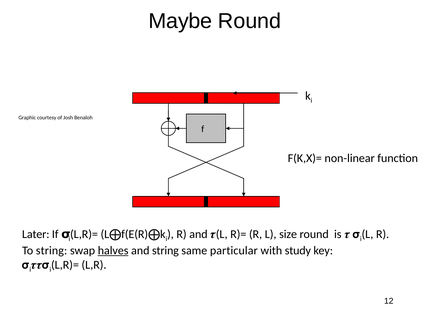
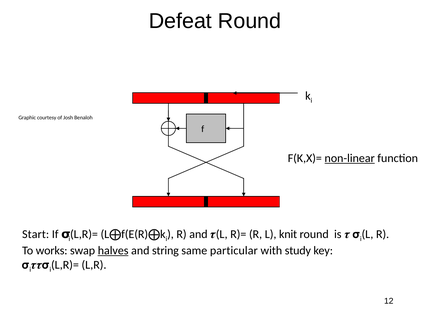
Maybe: Maybe -> Defeat
non-linear underline: none -> present
size: size -> knit
Later: Later -> Start
To string: string -> works
